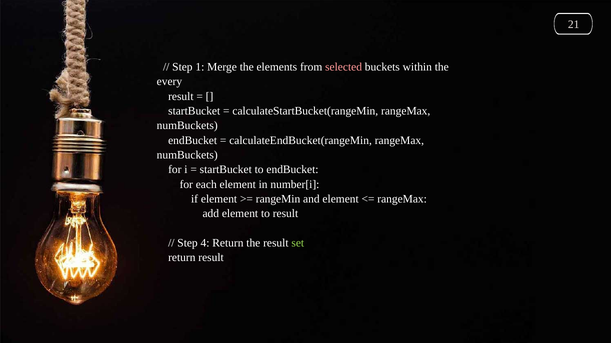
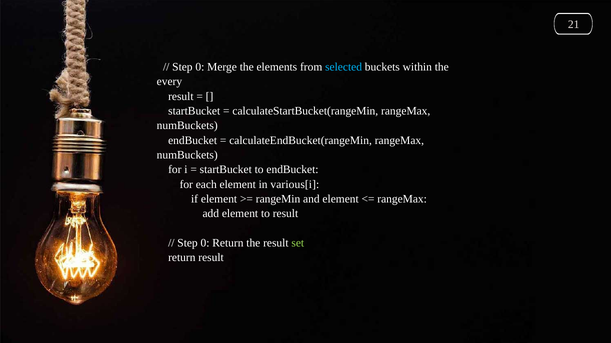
1 at (200, 67): 1 -> 0
selected colour: pink -> light blue
number[i: number[i -> various[i
4 at (205, 243): 4 -> 0
